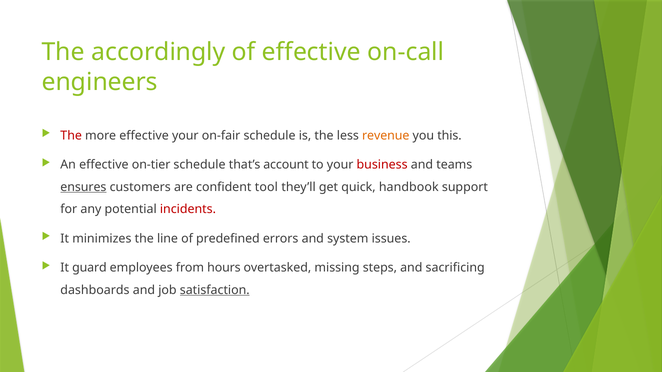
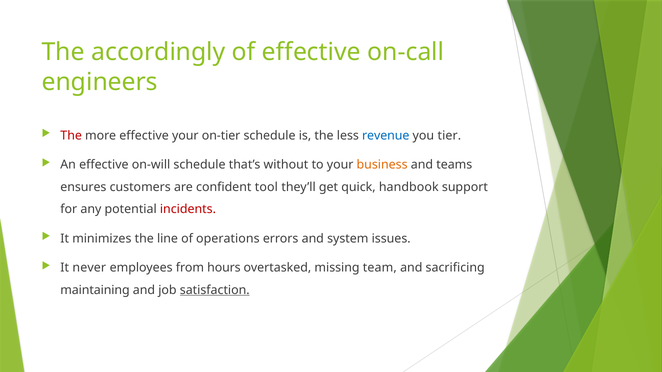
on-fair: on-fair -> on-tier
revenue colour: orange -> blue
this: this -> tier
on-tier: on-tier -> on-will
account: account -> without
business colour: red -> orange
ensures underline: present -> none
predefined: predefined -> operations
guard: guard -> never
steps: steps -> team
dashboards: dashboards -> maintaining
